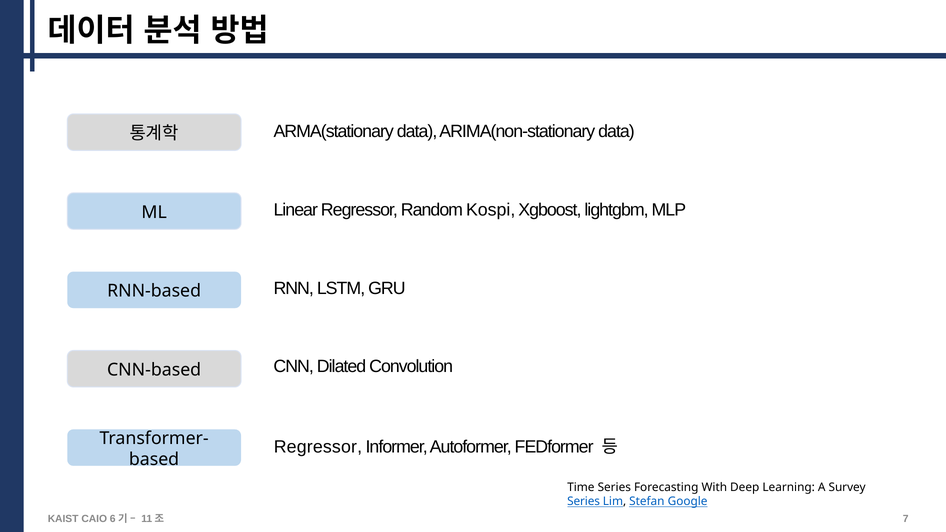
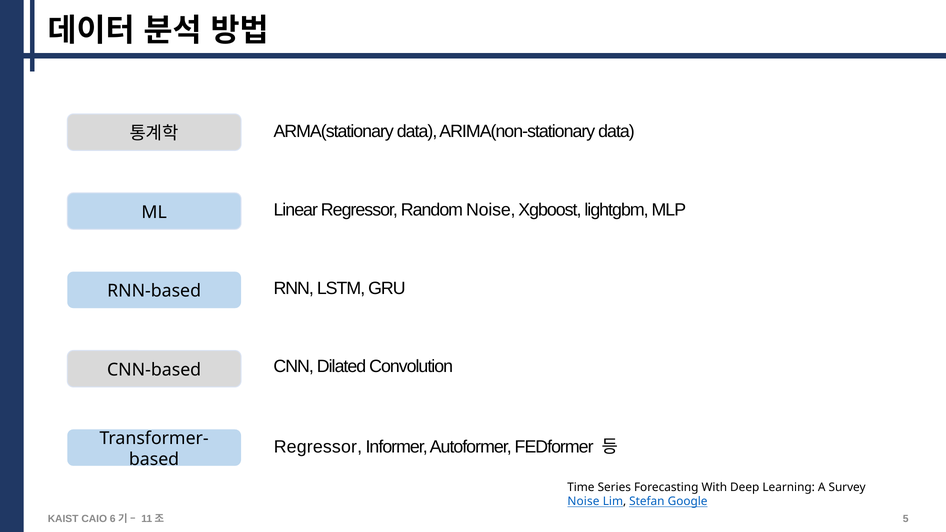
Random Kospi: Kospi -> Noise
Series at (584, 502): Series -> Noise
7: 7 -> 5
